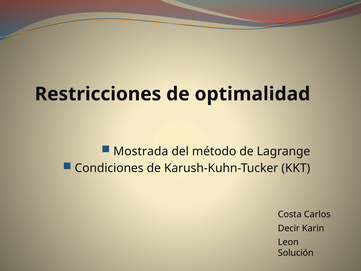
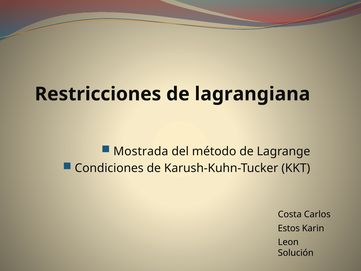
optimalidad: optimalidad -> lagrangiana
Decir: Decir -> Estos
